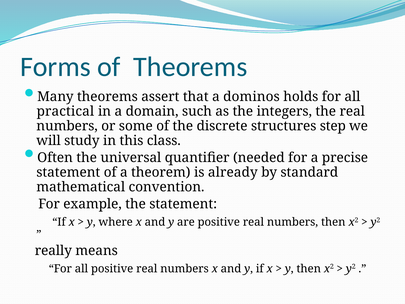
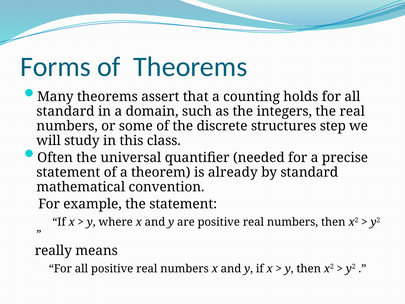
dominos: dominos -> counting
practical at (65, 111): practical -> standard
